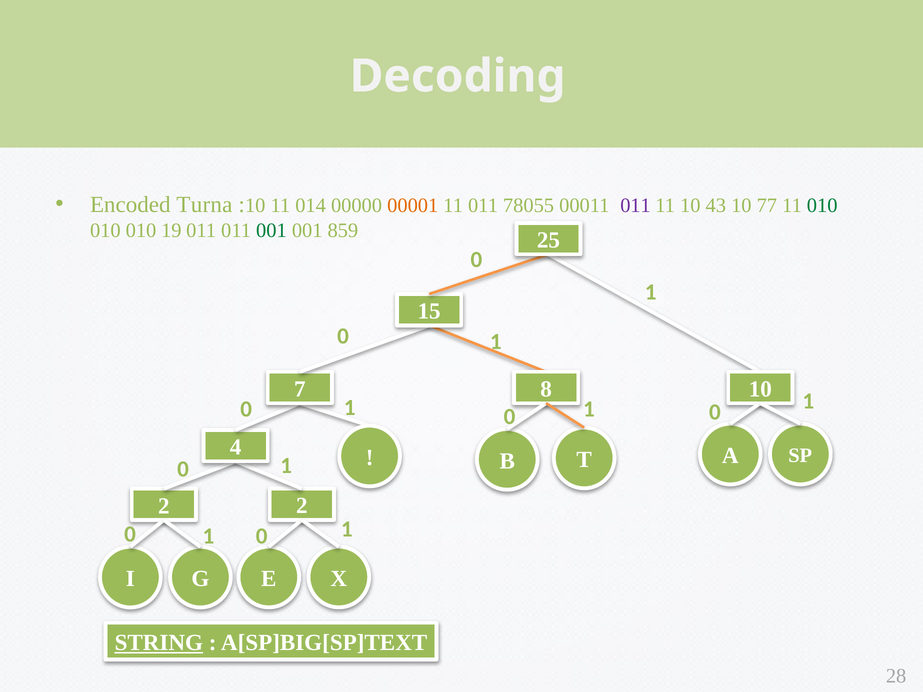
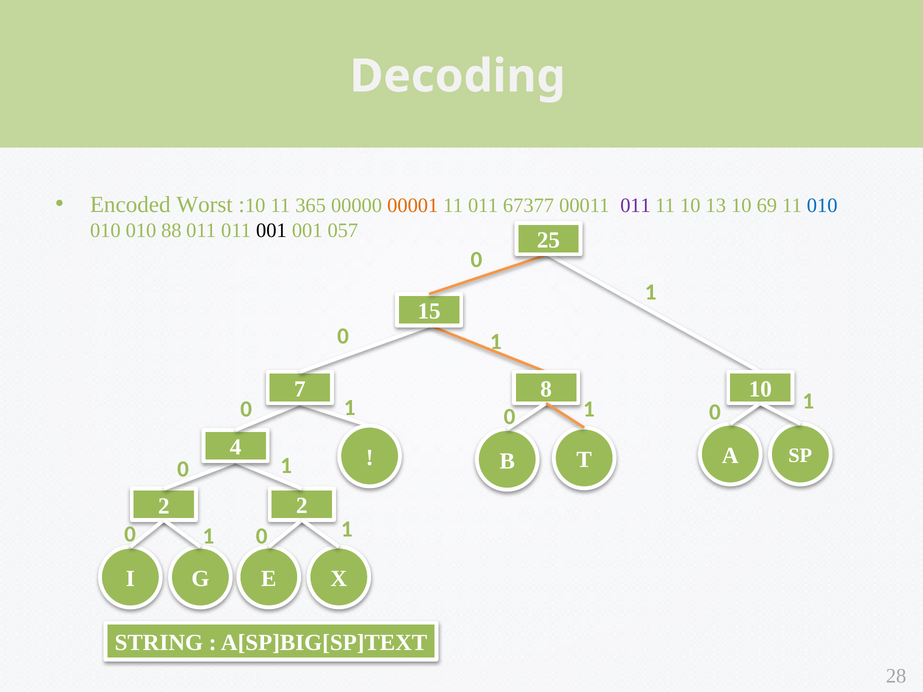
Turna: Turna -> Worst
014: 014 -> 365
78055: 78055 -> 67377
43: 43 -> 13
77: 77 -> 69
010 at (822, 206) colour: green -> blue
19: 19 -> 88
001 at (271, 231) colour: green -> black
859: 859 -> 057
STRING underline: present -> none
